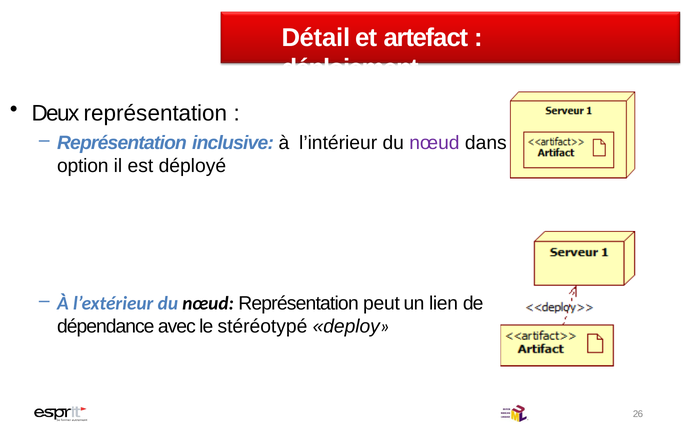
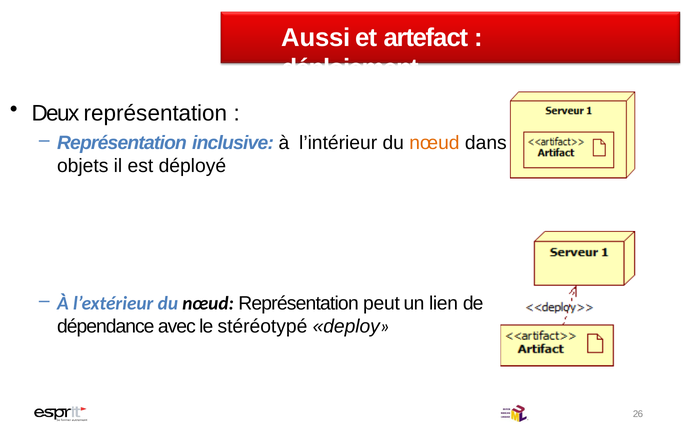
Détail: Détail -> Aussi
nœud at (434, 143) colour: purple -> orange
option: option -> objets
